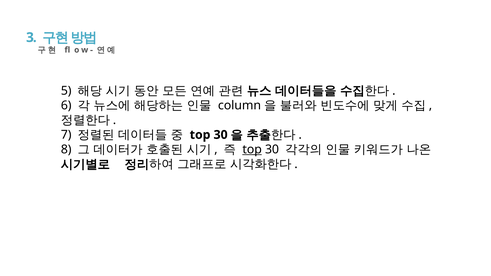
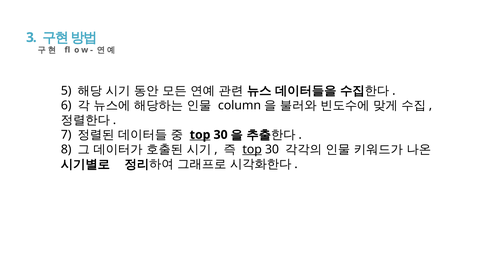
top at (200, 135) underline: none -> present
